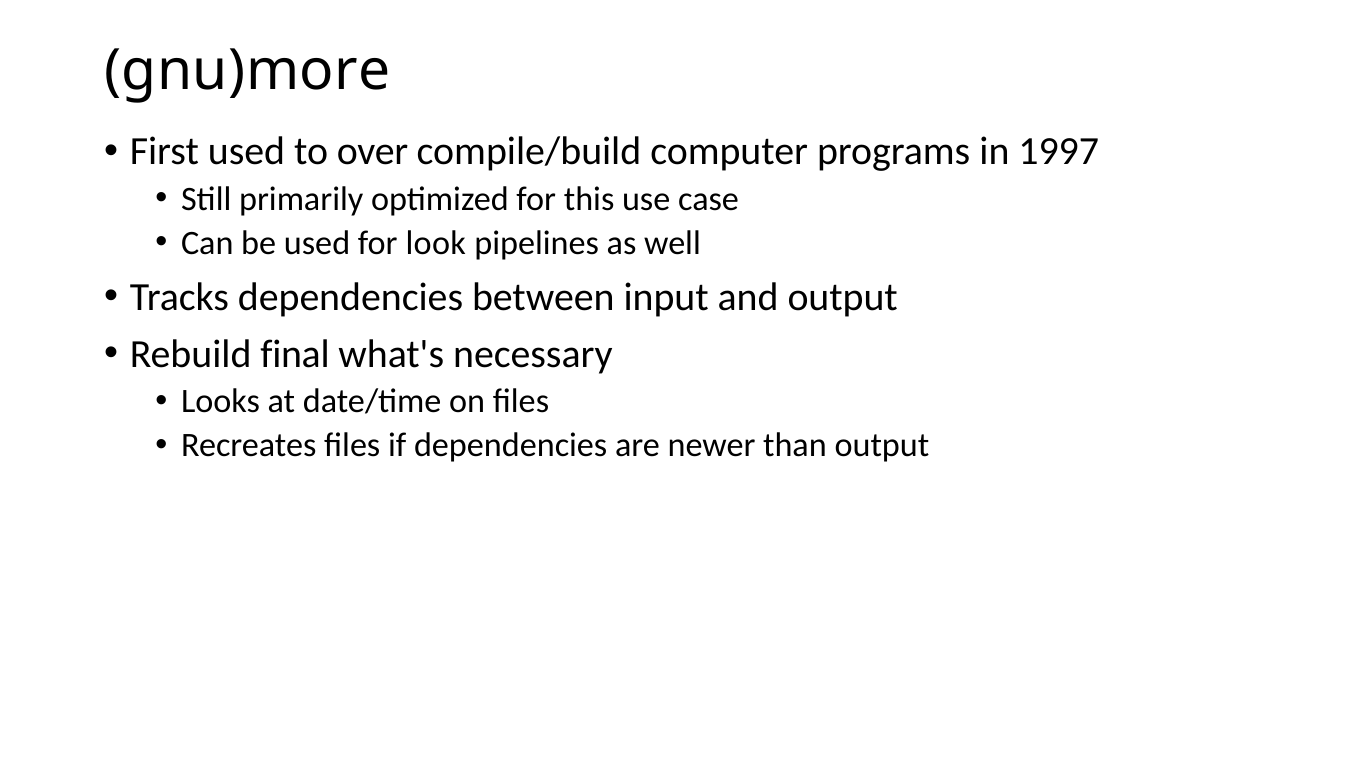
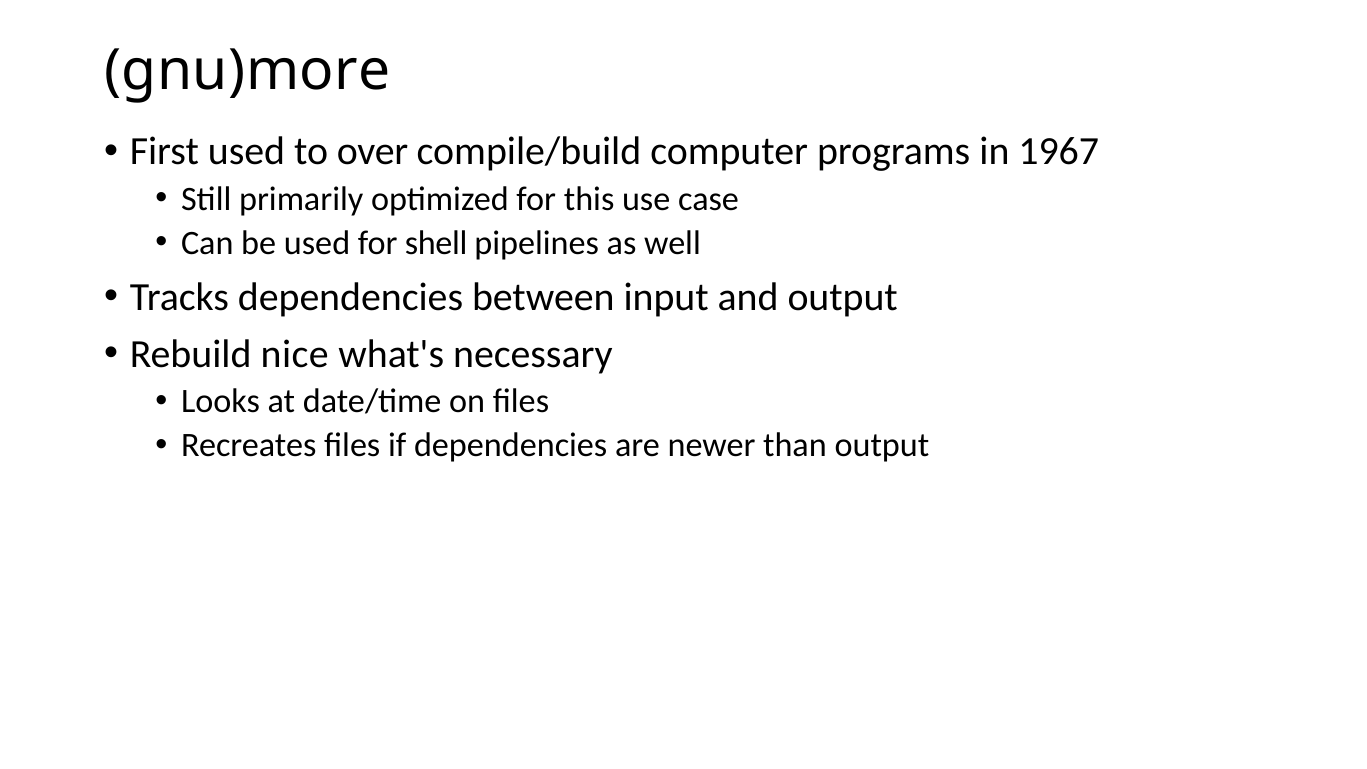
1997: 1997 -> 1967
look: look -> shell
final: final -> nice
